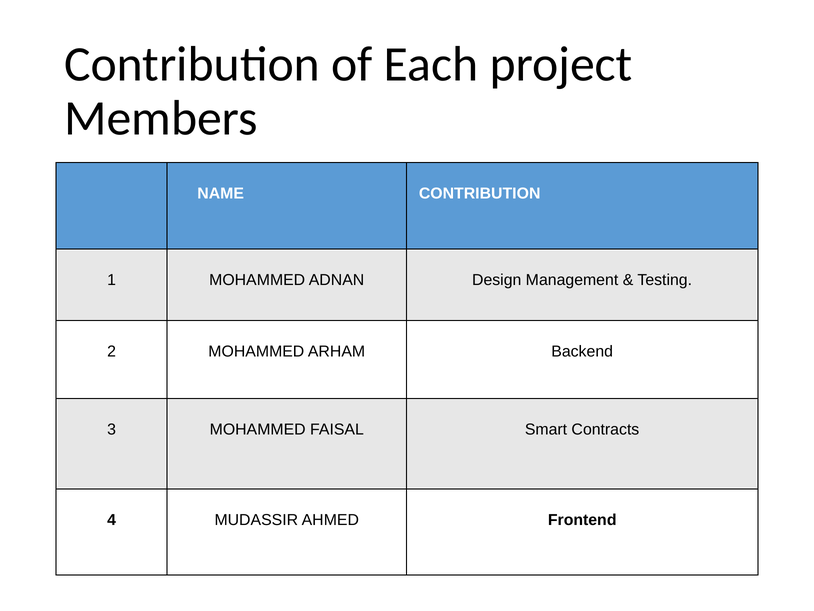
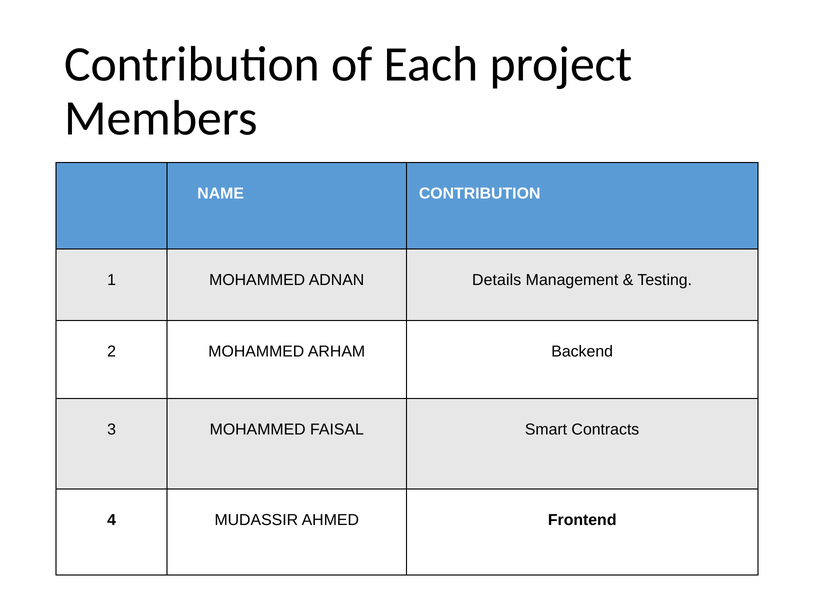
Design: Design -> Details
